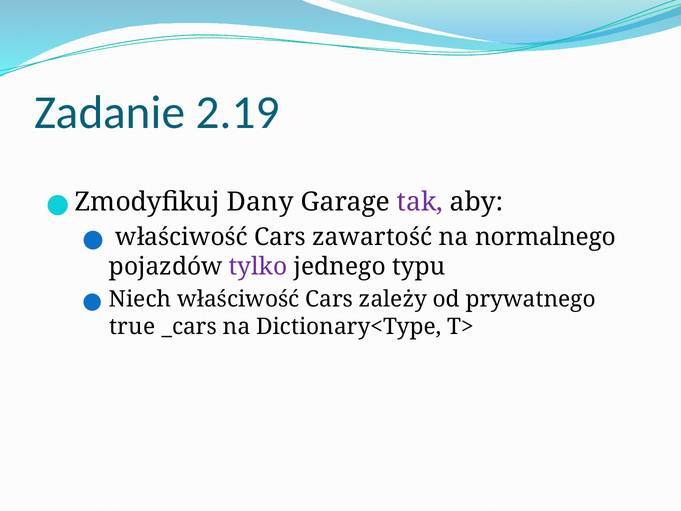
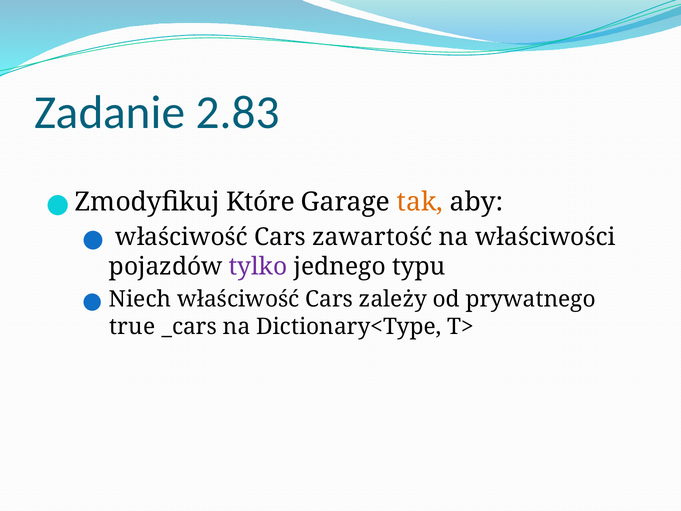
2.19: 2.19 -> 2.83
Dany: Dany -> Które
tak colour: purple -> orange
normalnego: normalnego -> właściwości
